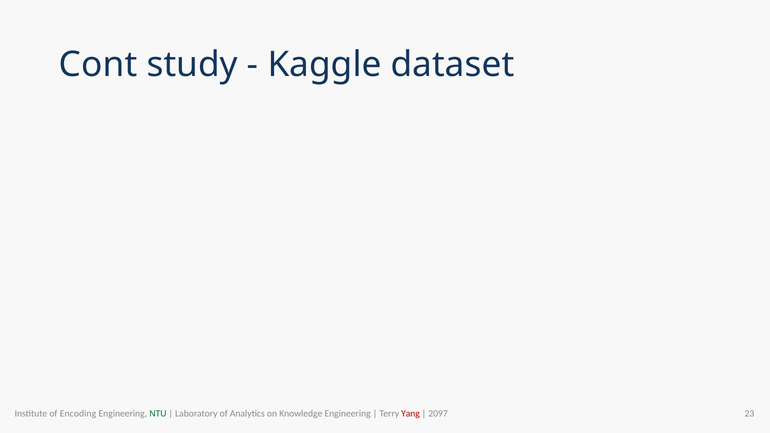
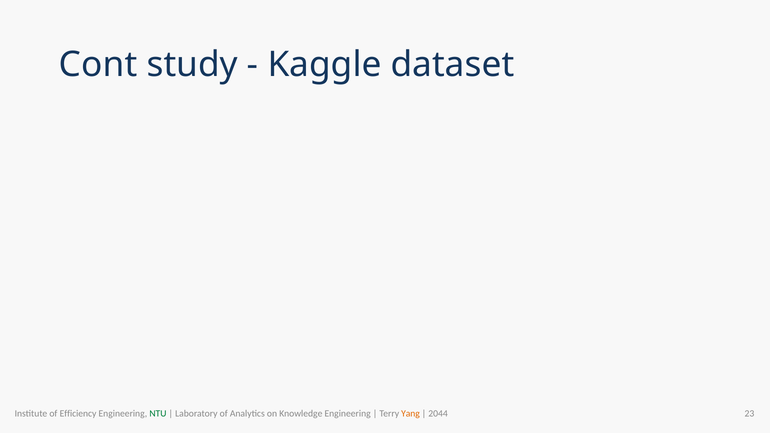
Encoding: Encoding -> Efficiency
Yang colour: red -> orange
2097: 2097 -> 2044
